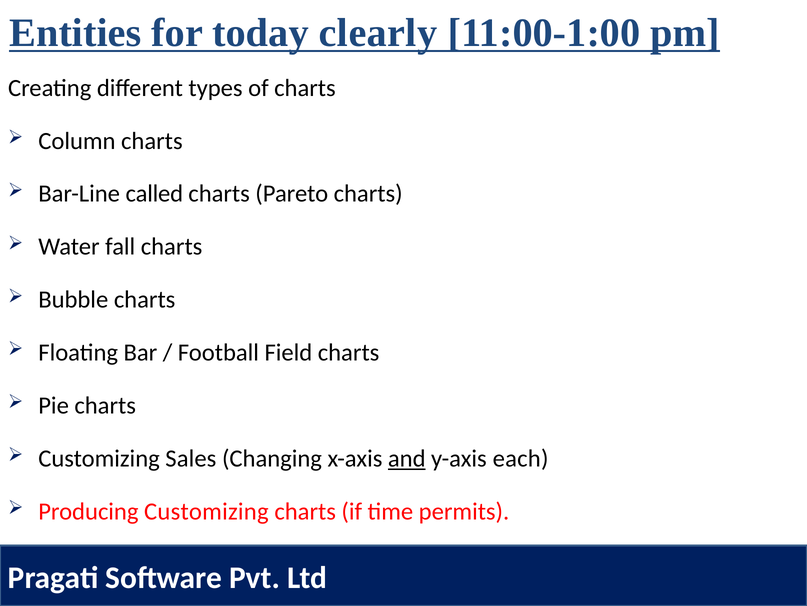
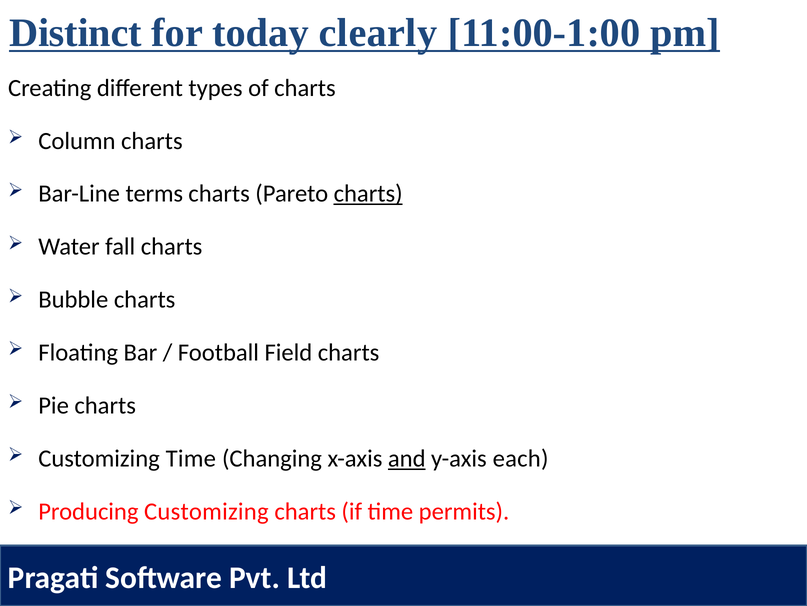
Entities: Entities -> Distinct
called: called -> terms
charts at (368, 194) underline: none -> present
Customizing Sales: Sales -> Time
